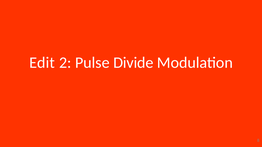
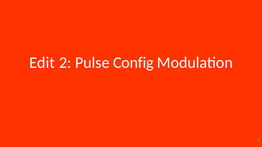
Divide: Divide -> Config
